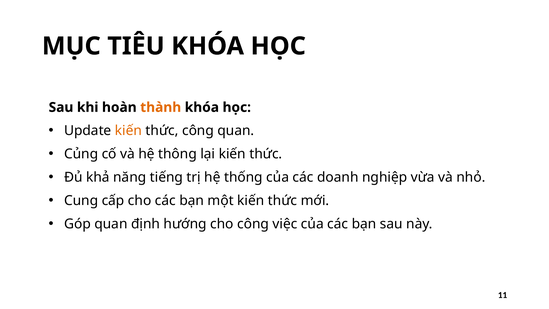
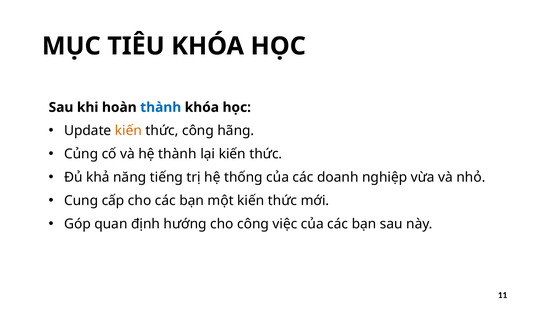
thành at (161, 107) colour: orange -> blue
công quan: quan -> hãng
hệ thông: thông -> thành
